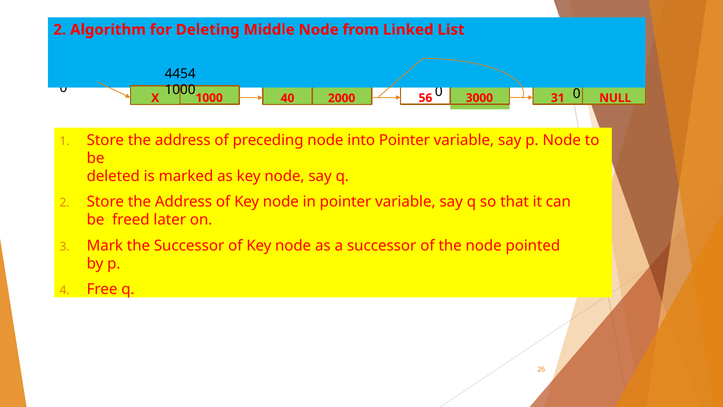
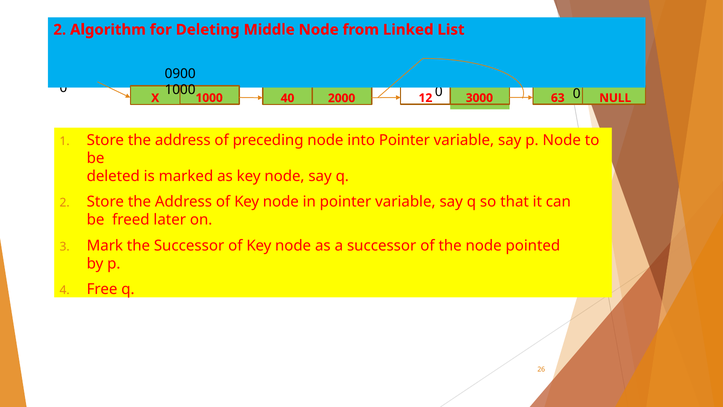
4454: 4454 -> 0900
56: 56 -> 12
31: 31 -> 63
